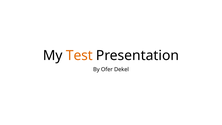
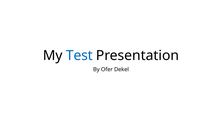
Test colour: orange -> blue
